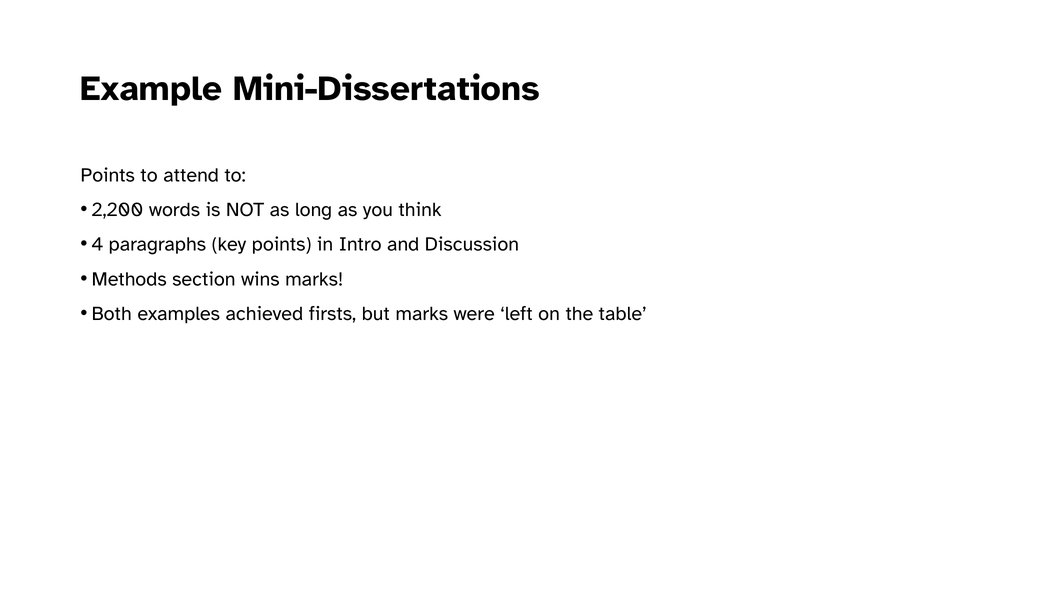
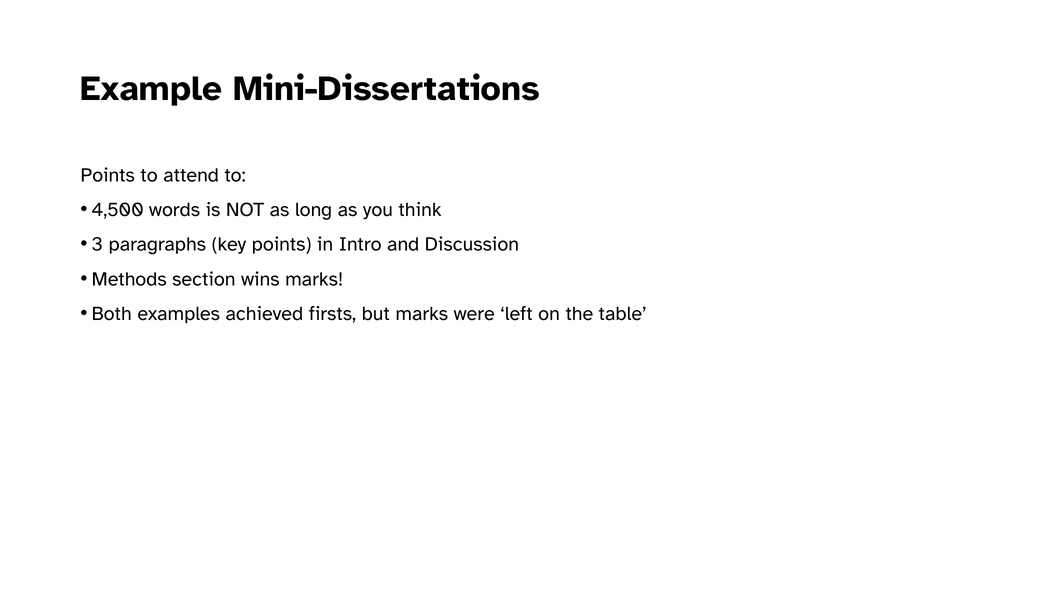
2,200: 2,200 -> 4,500
4: 4 -> 3
